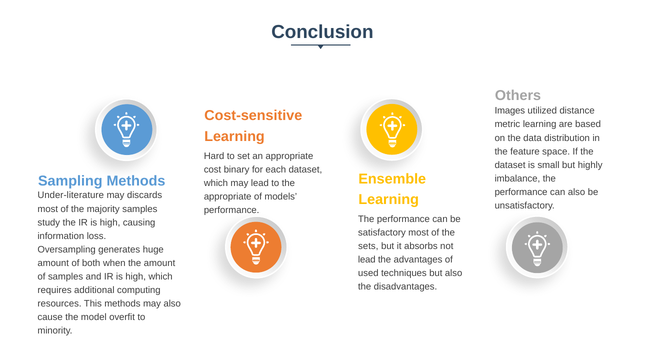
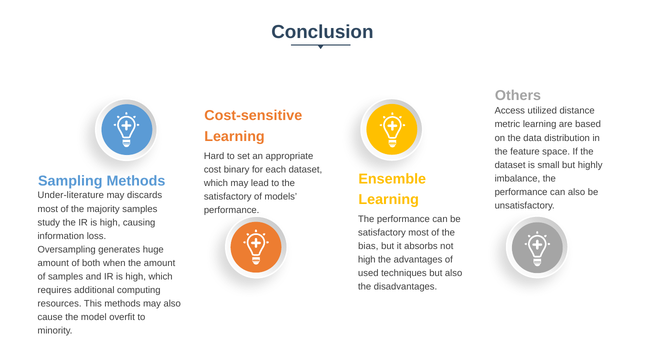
Images: Images -> Access
appropriate at (228, 197): appropriate -> satisfactory
sets: sets -> bias
lead at (367, 260): lead -> high
